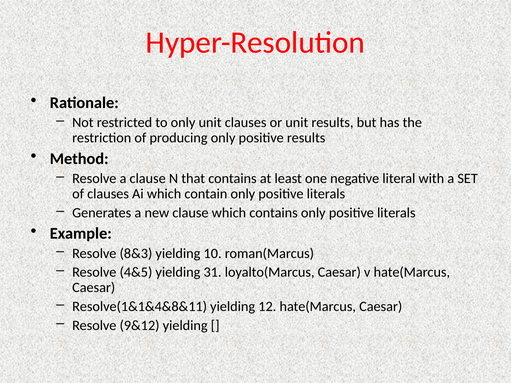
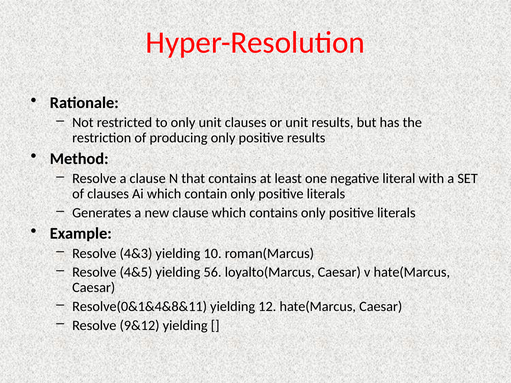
8&3: 8&3 -> 4&3
31: 31 -> 56
Resolve(1&1&4&8&11: Resolve(1&1&4&8&11 -> Resolve(0&1&4&8&11
